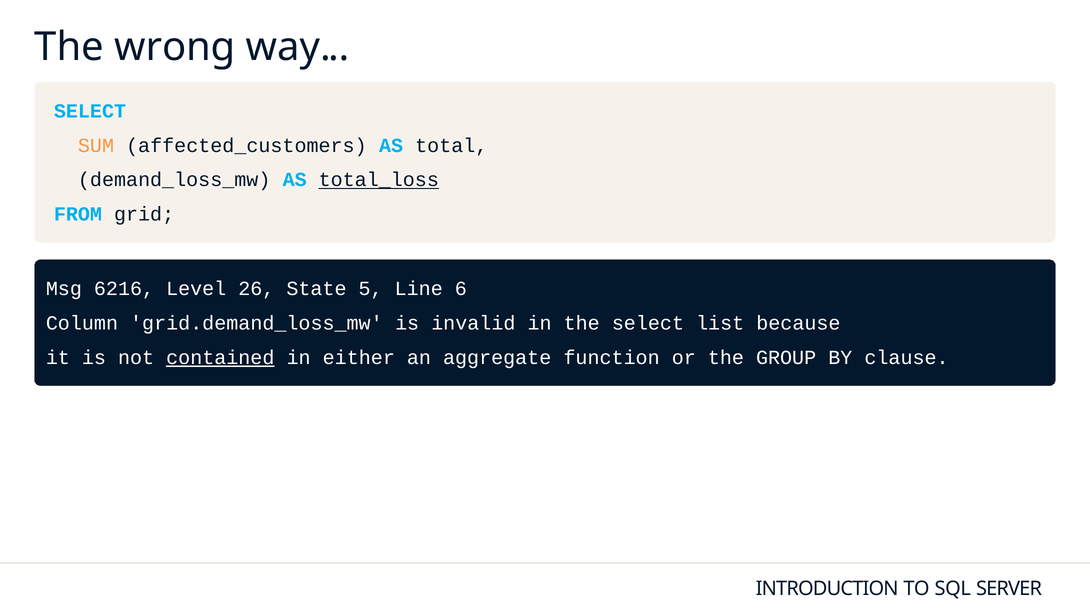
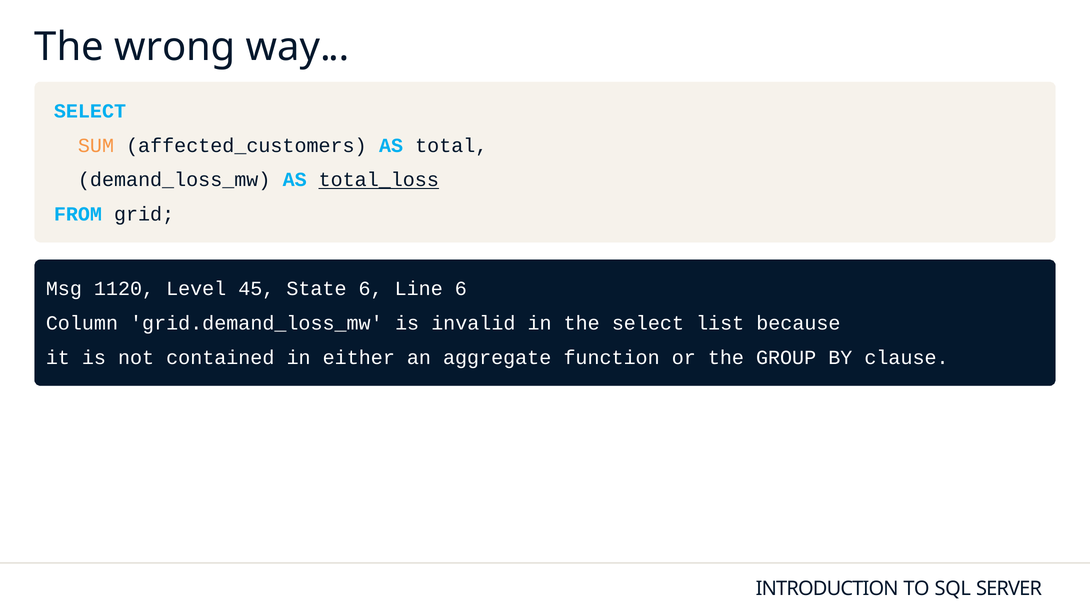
6216: 6216 -> 1120
26: 26 -> 45
State 5: 5 -> 6
contained underline: present -> none
